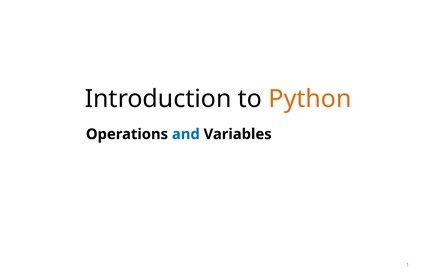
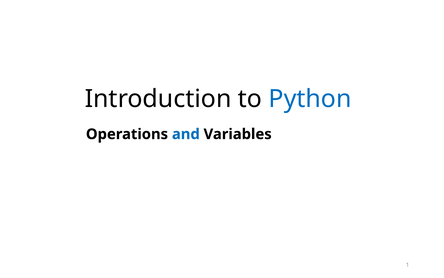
Python colour: orange -> blue
